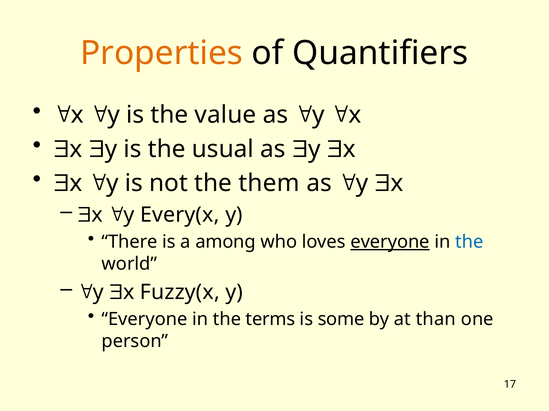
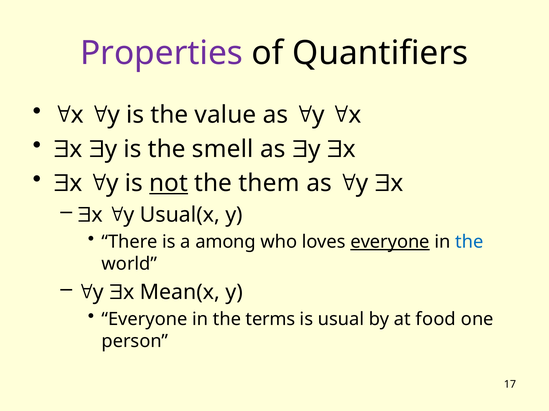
Properties colour: orange -> purple
usual: usual -> smell
not underline: none -> present
Every(x: Every(x -> Usual(x
Fuzzy(x: Fuzzy(x -> Mean(x
some: some -> usual
than: than -> food
